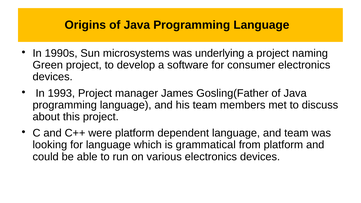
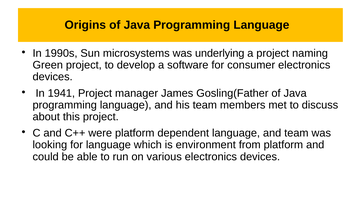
1993: 1993 -> 1941
grammatical: grammatical -> environment
